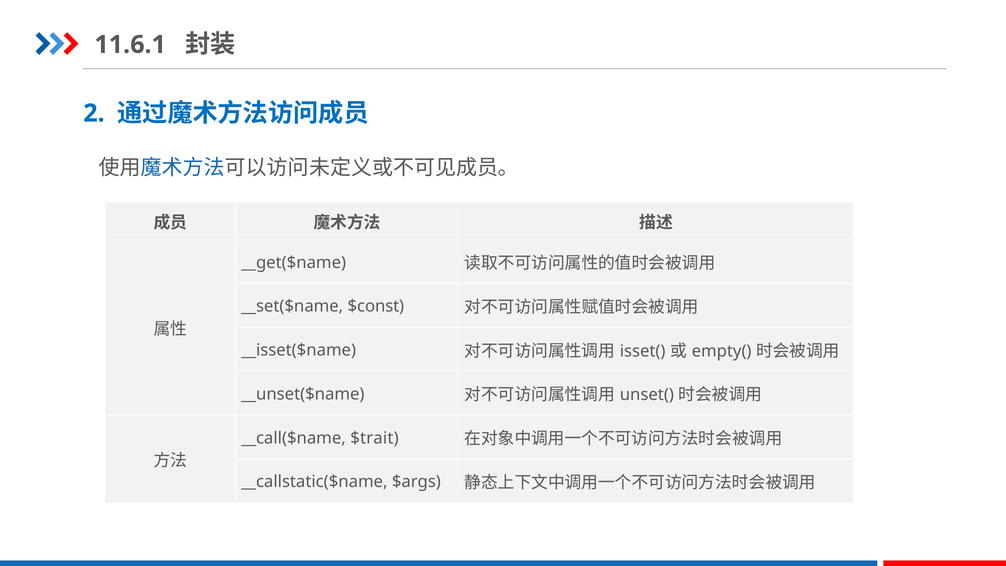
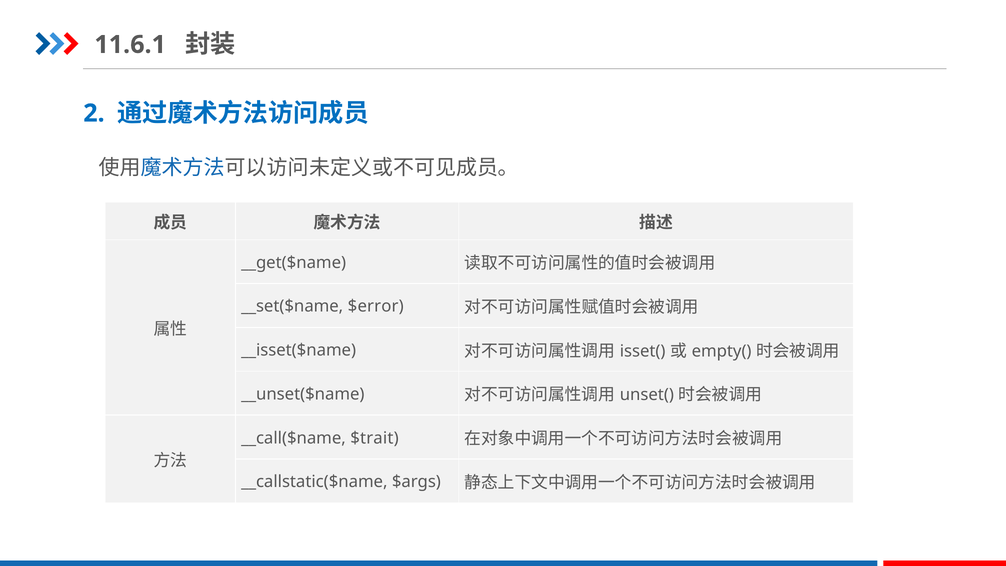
$const: $const -> $error
